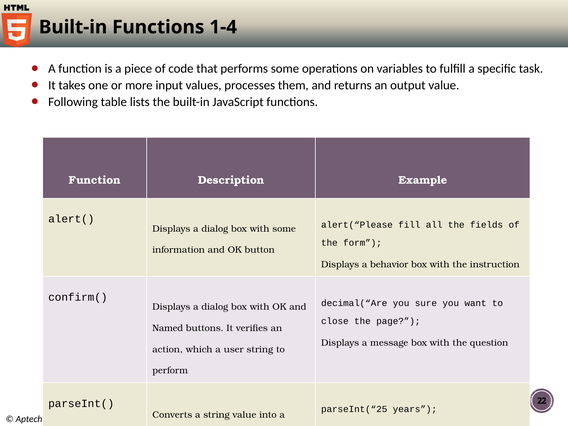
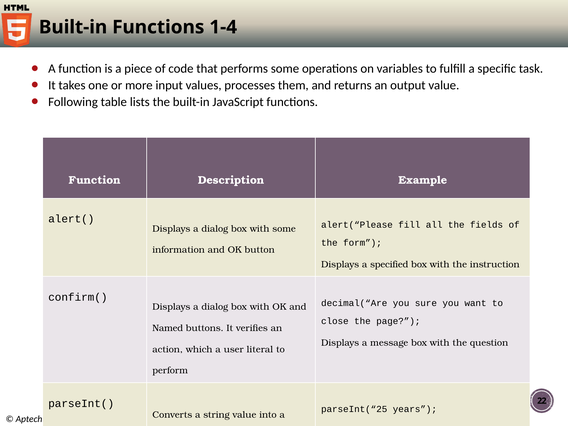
behavior: behavior -> specified
user string: string -> literal
